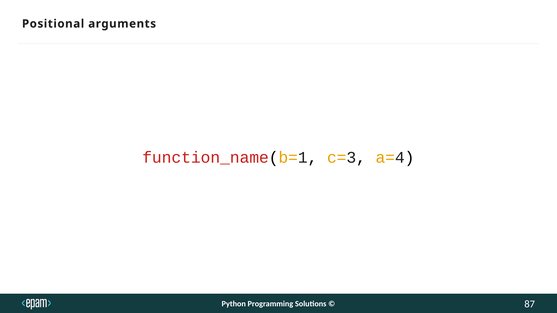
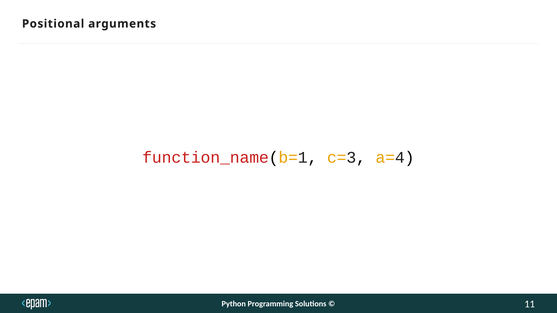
87: 87 -> 11
